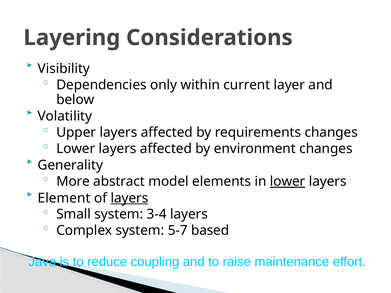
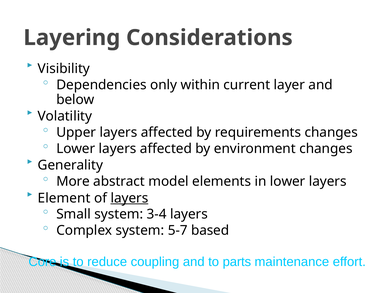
lower at (288, 182) underline: present -> none
Java: Java -> Core
raise: raise -> parts
